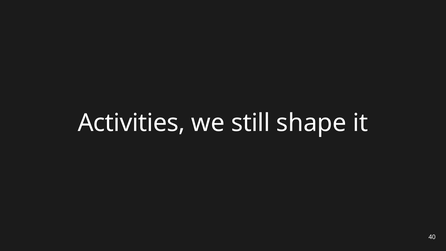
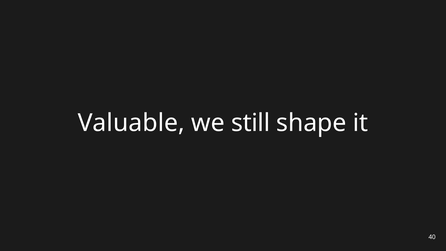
Activities: Activities -> Valuable
